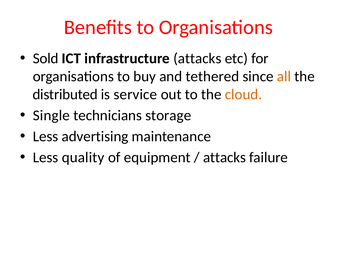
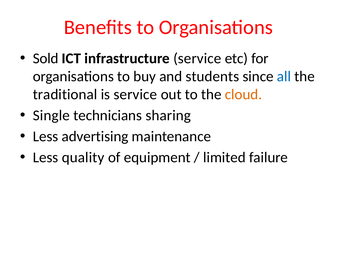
infrastructure attacks: attacks -> service
tethered: tethered -> students
all colour: orange -> blue
distributed: distributed -> traditional
storage: storage -> sharing
attacks at (225, 157): attacks -> limited
